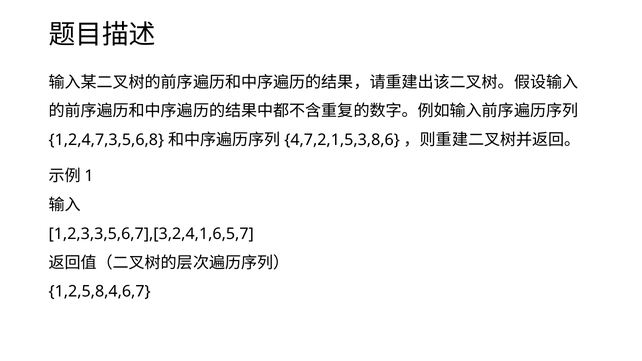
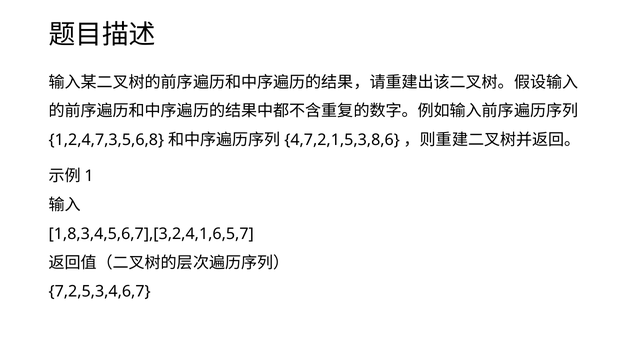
1,2,3,3,5,6,7],[3,2,4,1,6,5,7: 1,2,3,3,5,6,7],[3,2,4,1,6,5,7 -> 1,8,3,4,5,6,7],[3,2,4,1,6,5,7
1,2,5,8,4,6,7: 1,2,5,8,4,6,7 -> 7,2,5,3,4,6,7
